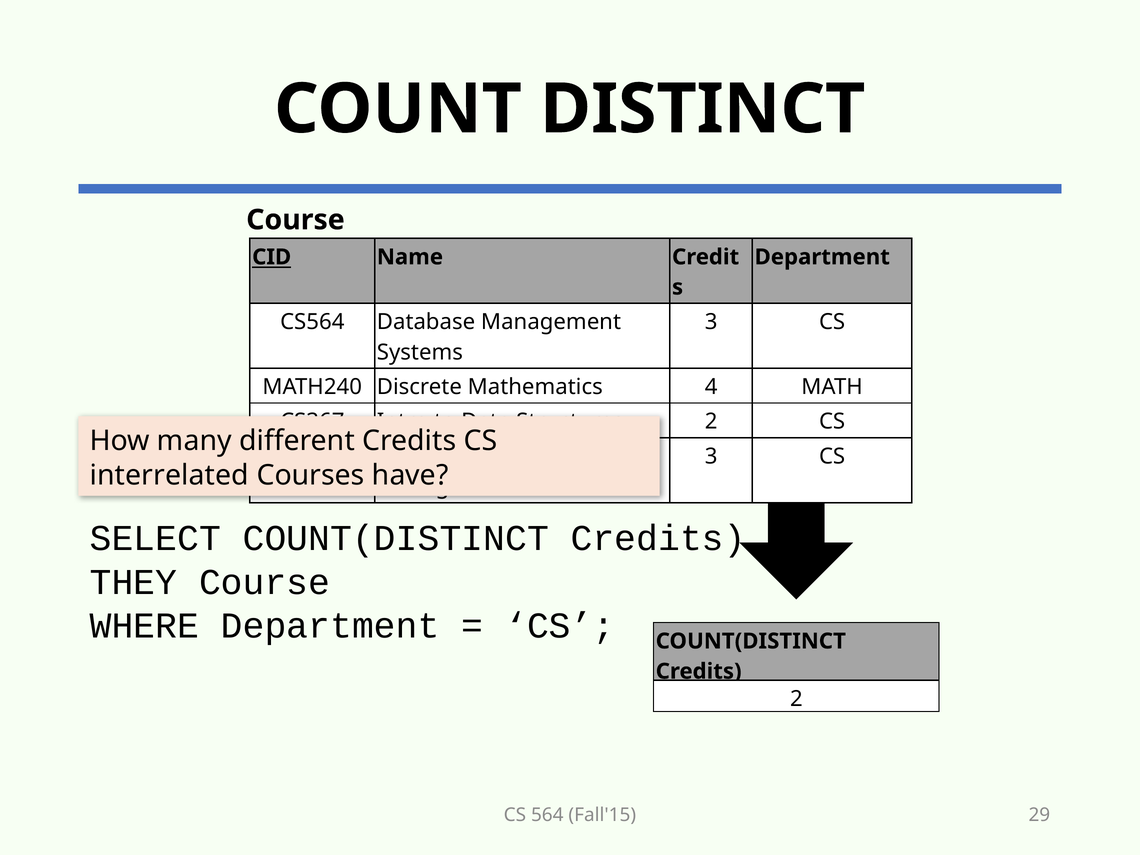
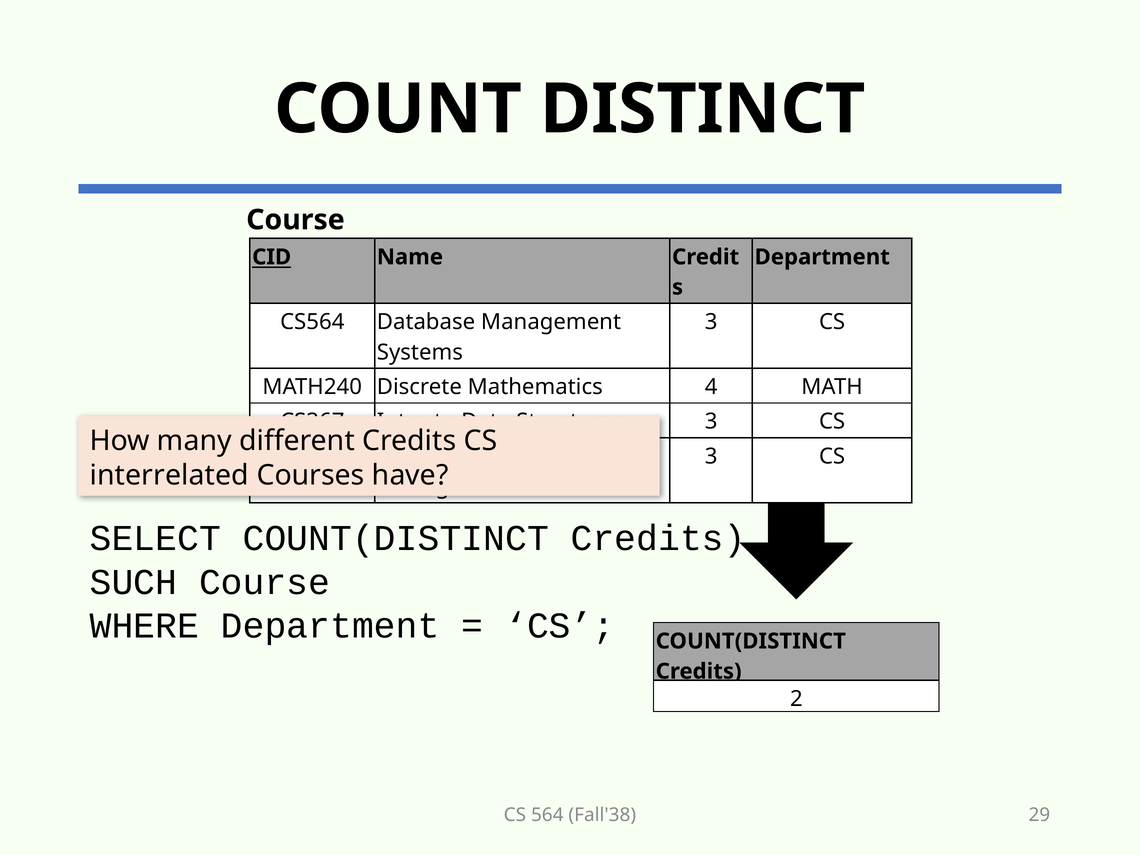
2 at (711, 422): 2 -> 3
THEY: THEY -> SUCH
Fall'15: Fall'15 -> Fall'38
